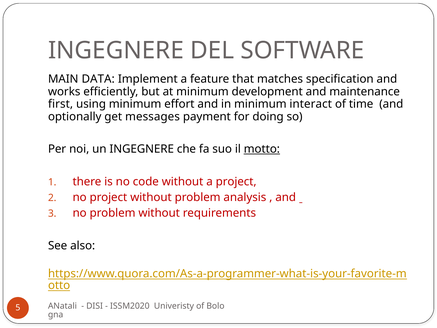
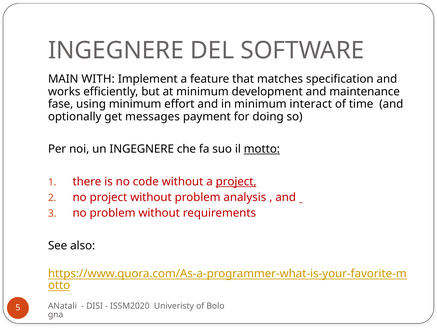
DATA: DATA -> WITH
first: first -> fase
project at (236, 182) underline: none -> present
